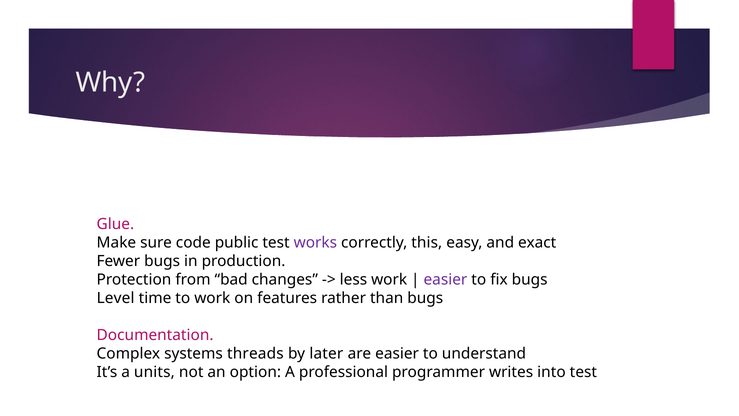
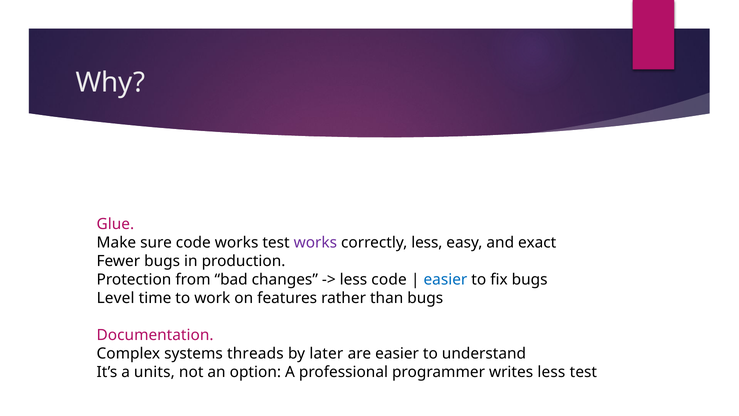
code public: public -> works
correctly this: this -> less
less work: work -> code
easier at (445, 280) colour: purple -> blue
writes into: into -> less
